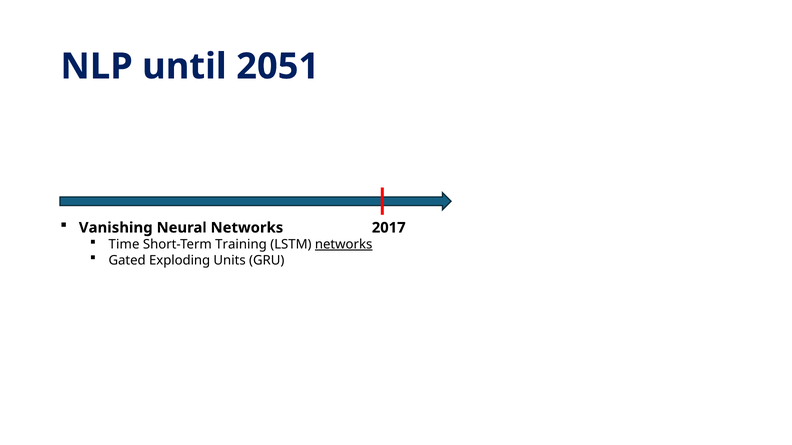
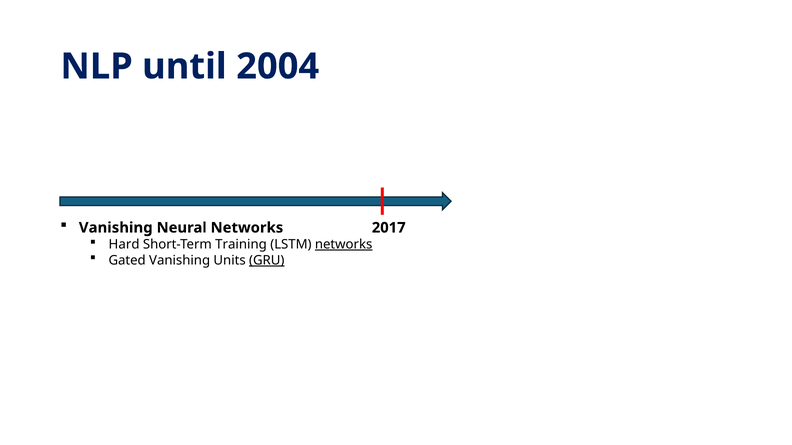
2051: 2051 -> 2004
Time: Time -> Hard
Gated Exploding: Exploding -> Vanishing
GRU underline: none -> present
